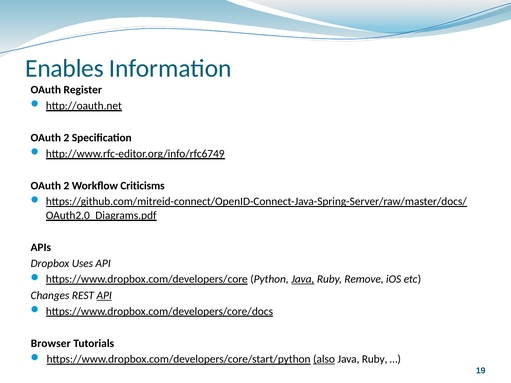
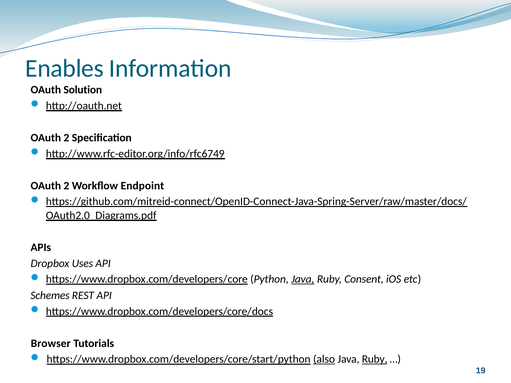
Register: Register -> Solution
Criticisms: Criticisms -> Endpoint
Remove: Remove -> Consent
Changes: Changes -> Schemes
API at (104, 296) underline: present -> none
Ruby at (375, 359) underline: none -> present
